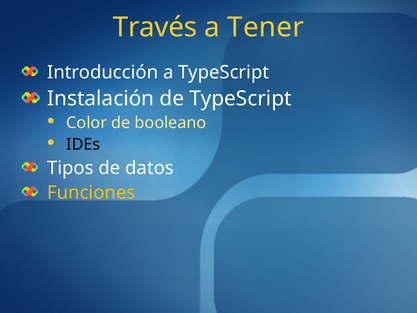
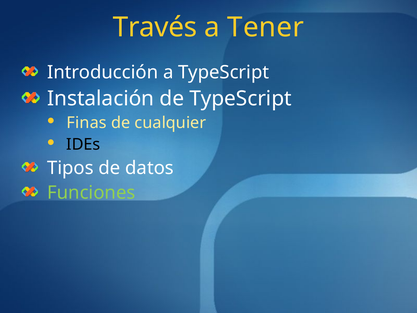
Color: Color -> Finas
booleano: booleano -> cualquier
Funciones colour: yellow -> light green
